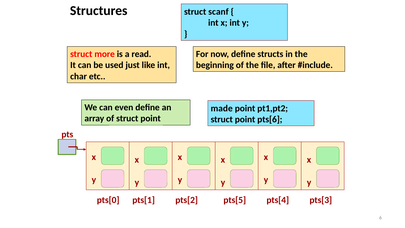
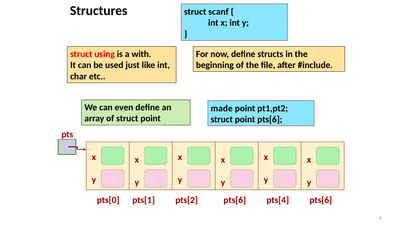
more: more -> using
read: read -> with
pts[2 pts[5: pts[5 -> pts[6
pts[4 pts[3: pts[3 -> pts[6
